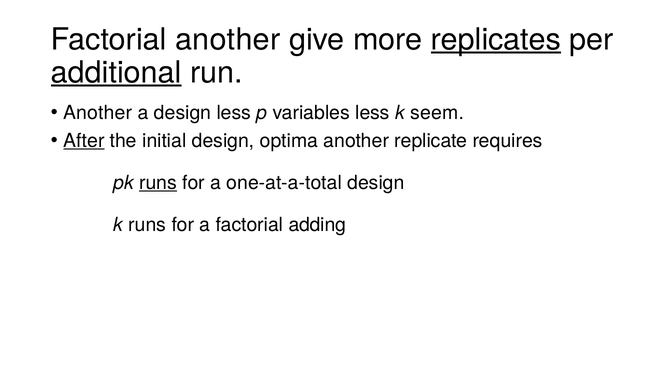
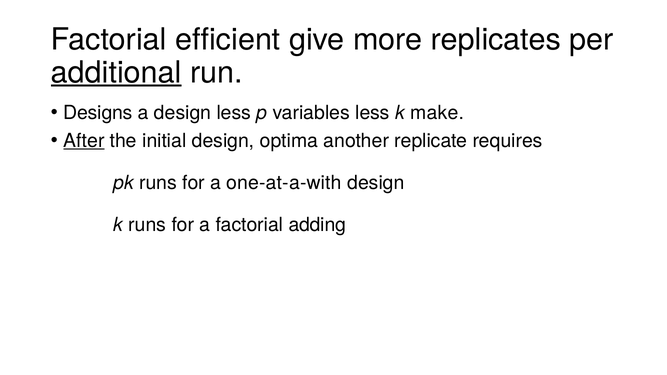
Factorial another: another -> efficient
replicates underline: present -> none
Another at (98, 113): Another -> Designs
seem: seem -> make
runs at (158, 183) underline: present -> none
one-at-a-total: one-at-a-total -> one-at-a-with
